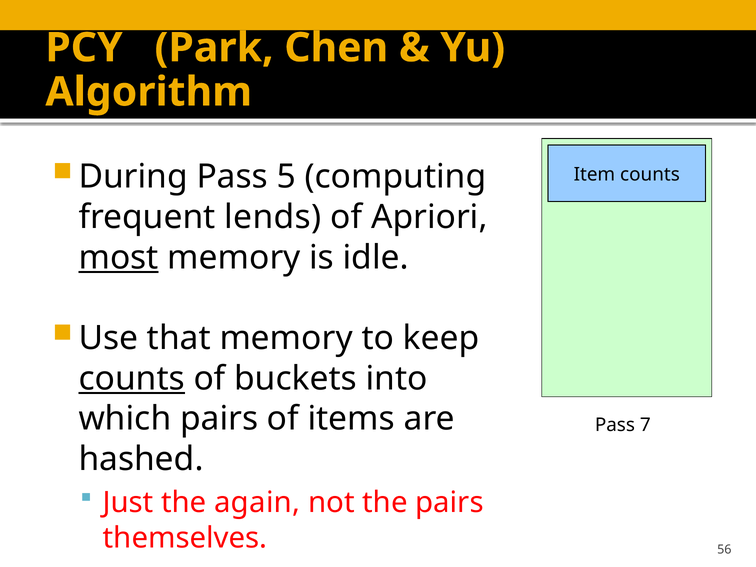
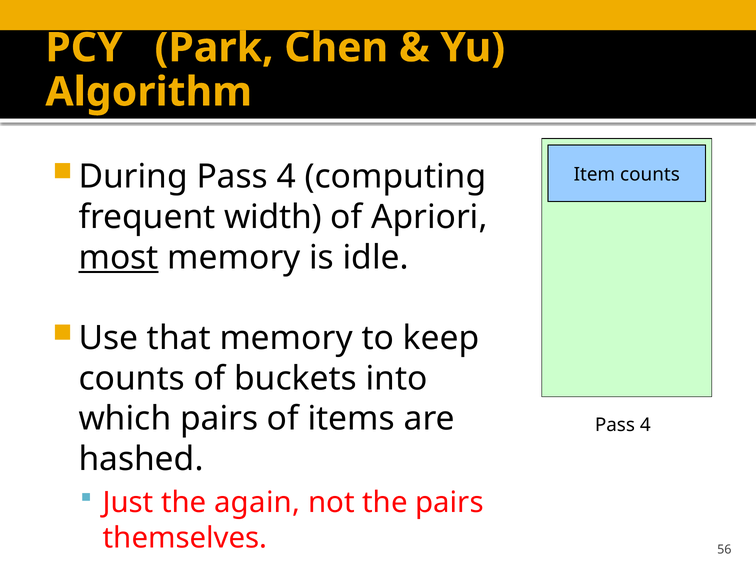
During Pass 5: 5 -> 4
lends: lends -> width
counts at (132, 378) underline: present -> none
7 at (645, 425): 7 -> 4
